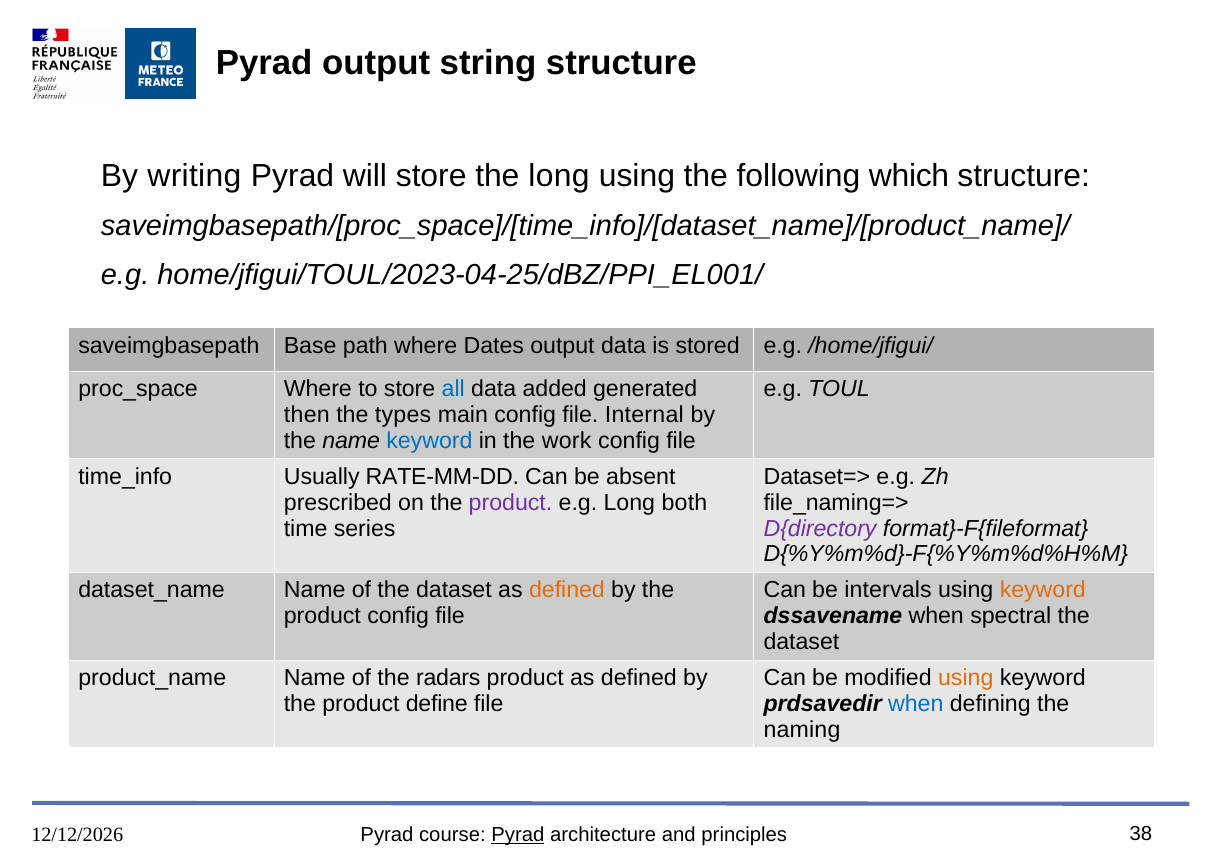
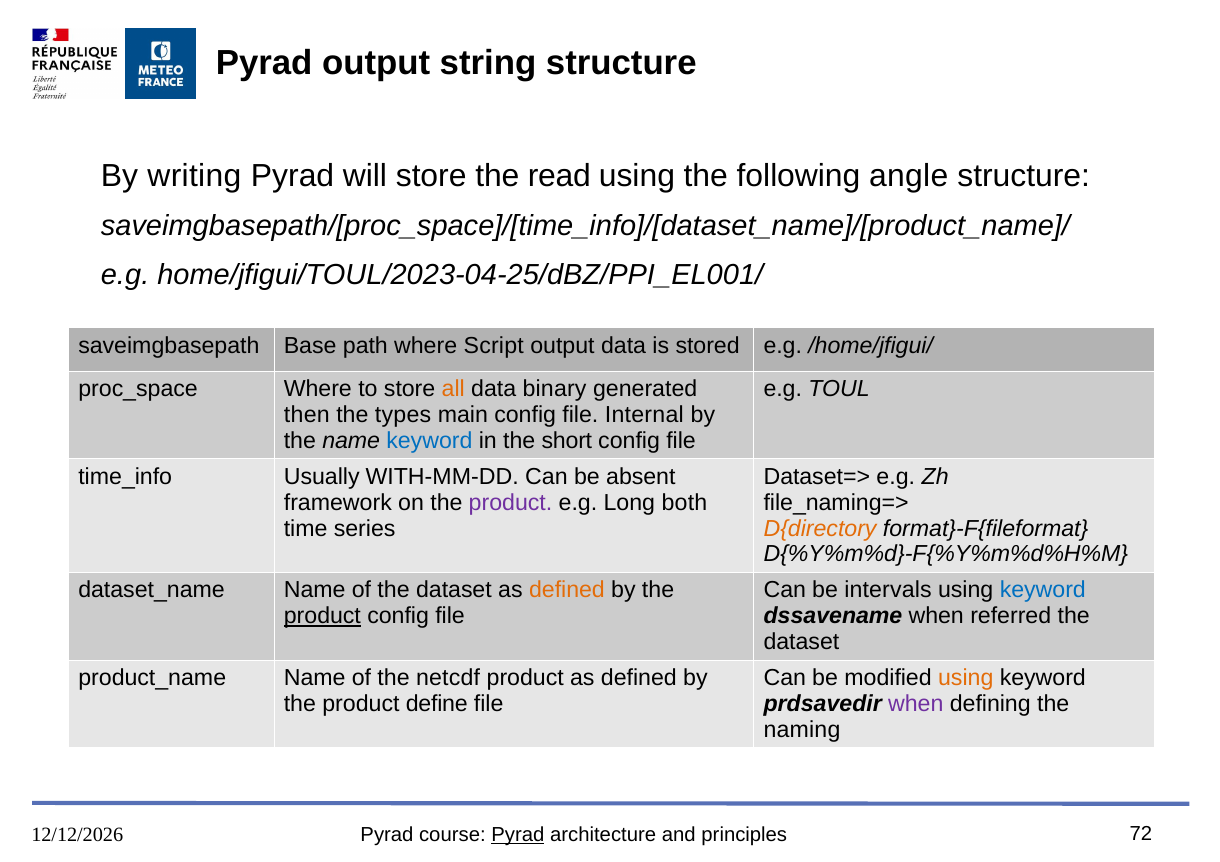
the long: long -> read
which: which -> angle
Dates: Dates -> Script
all colour: blue -> orange
added: added -> binary
work: work -> short
RATE-MM-DD: RATE-MM-DD -> WITH-MM-DD
prescribed: prescribed -> framework
D{directory colour: purple -> orange
keyword at (1043, 591) colour: orange -> blue
product at (322, 617) underline: none -> present
spectral: spectral -> referred
radars: radars -> netcdf
when at (916, 704) colour: blue -> purple
38: 38 -> 72
